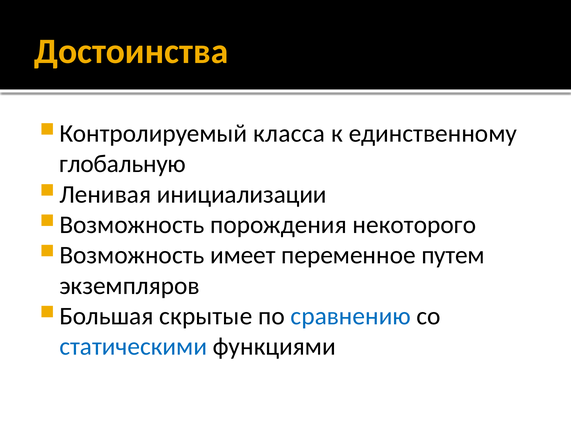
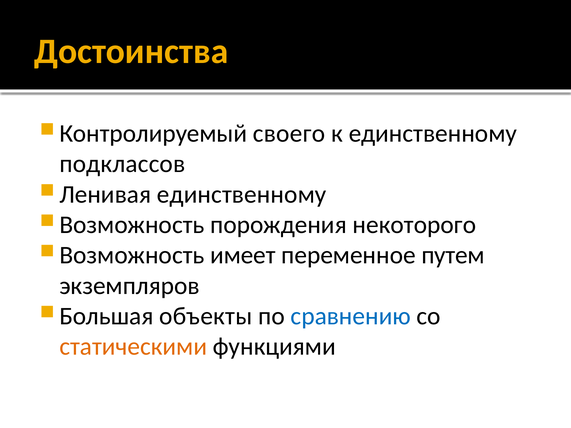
класса: класса -> своего
глобальную: глобальную -> подклассов
инициализации at (242, 194): инициализации -> единственному
скрытые: скрытые -> объекты
статическими colour: blue -> orange
